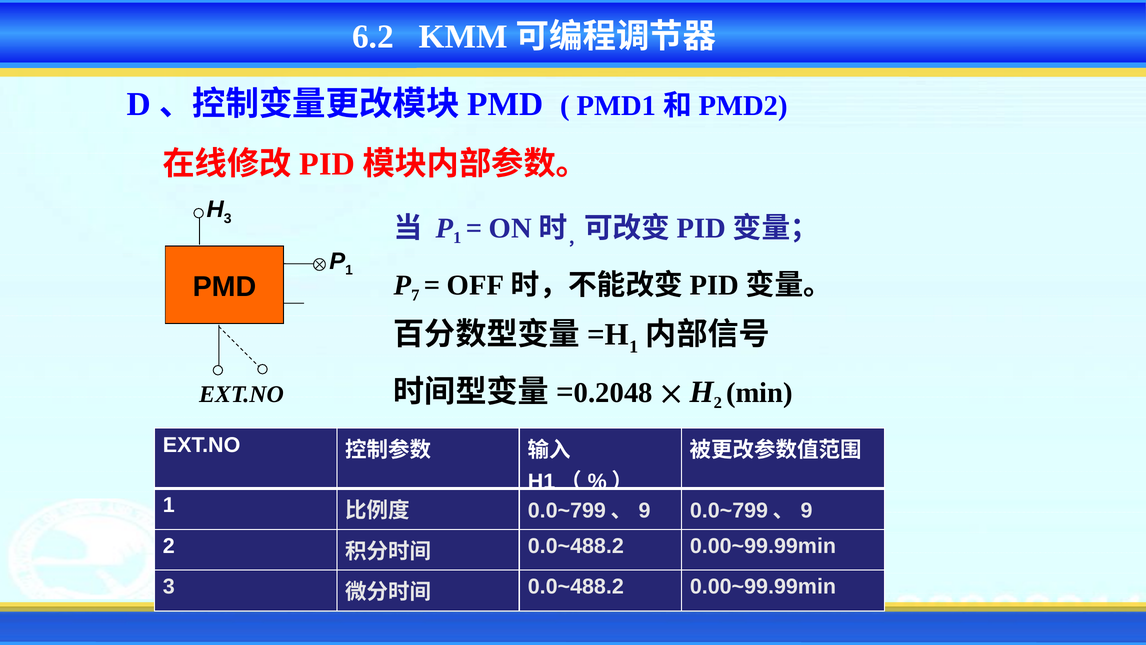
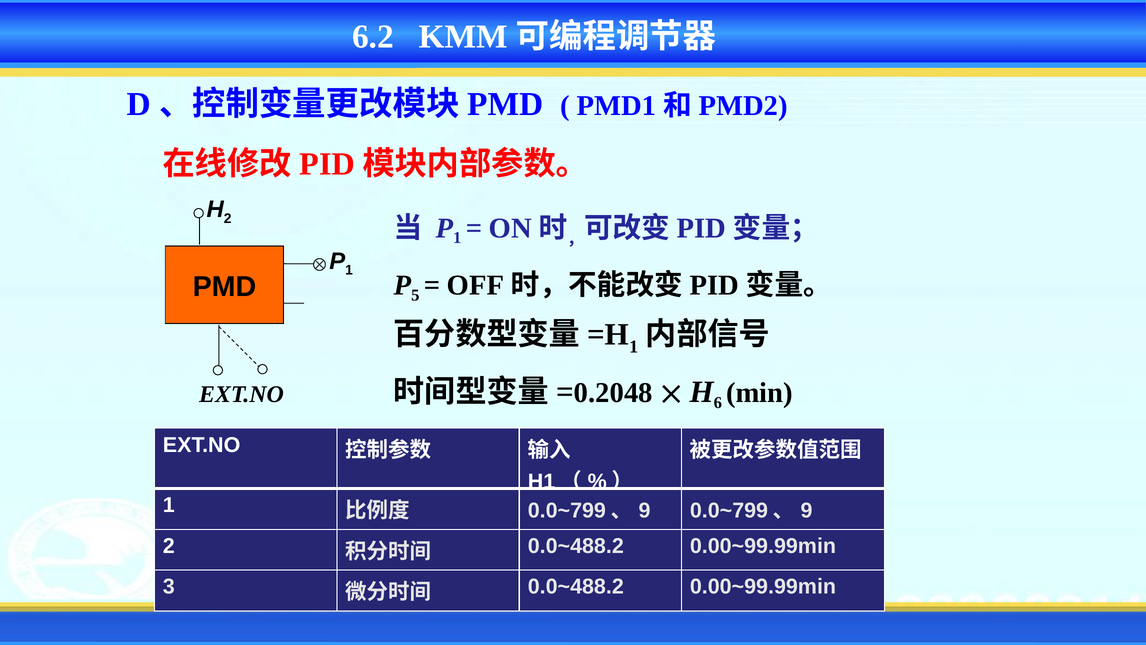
3 at (228, 218): 3 -> 2
7: 7 -> 5
2 at (718, 402): 2 -> 6
